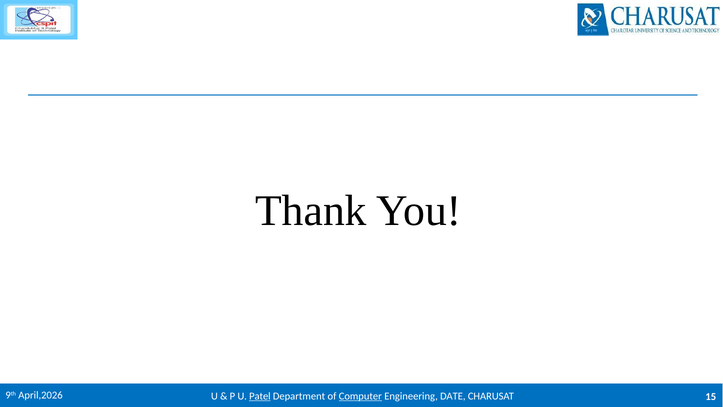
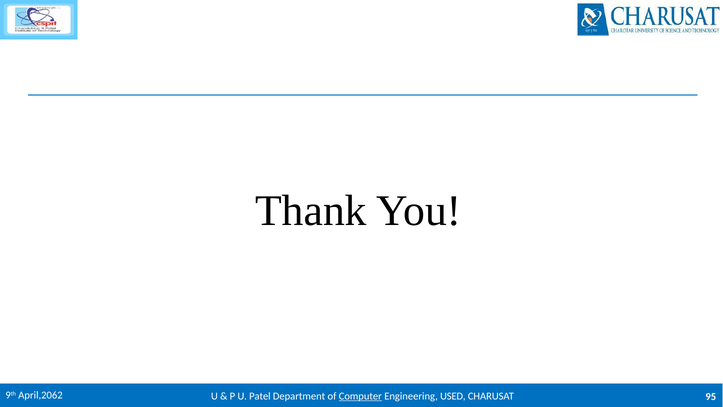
April,2026: April,2026 -> April,2062
Patel underline: present -> none
DATE: DATE -> USED
15: 15 -> 95
